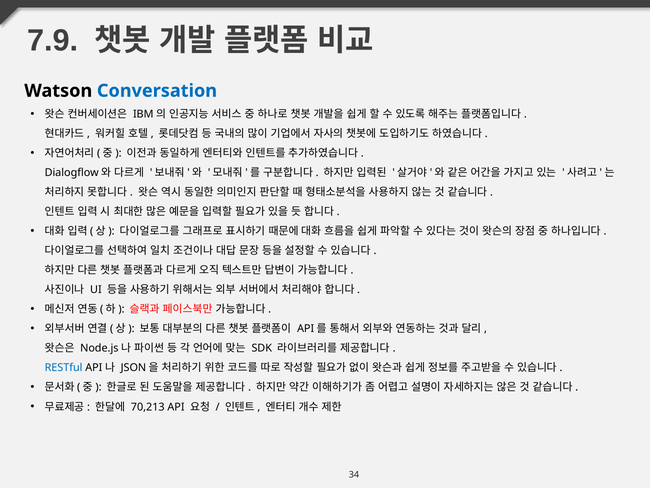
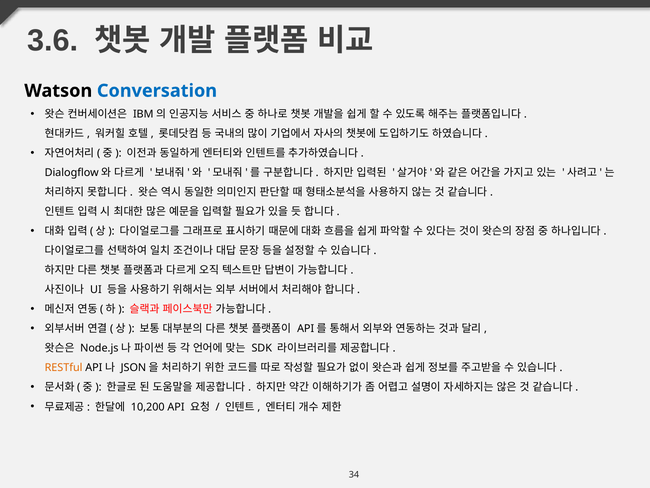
7.9: 7.9 -> 3.6
RESTful colour: blue -> orange
70,213: 70,213 -> 10,200
